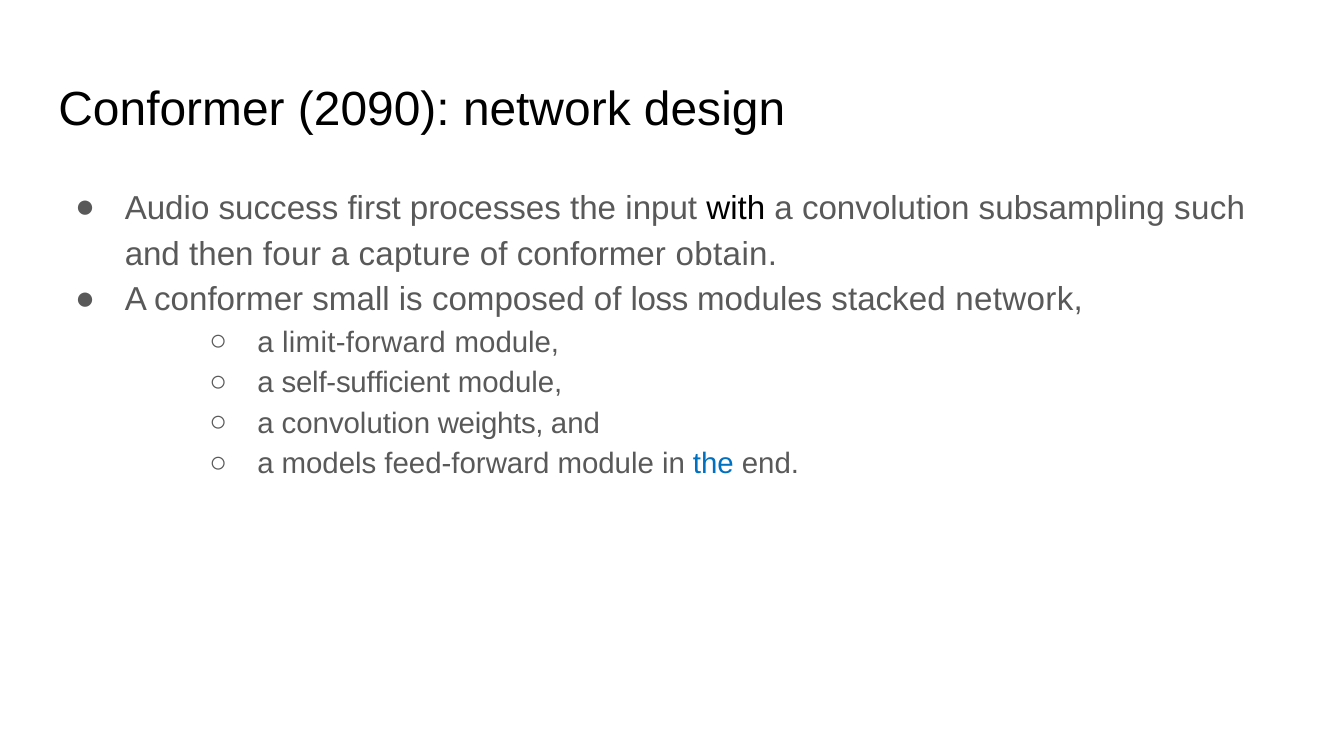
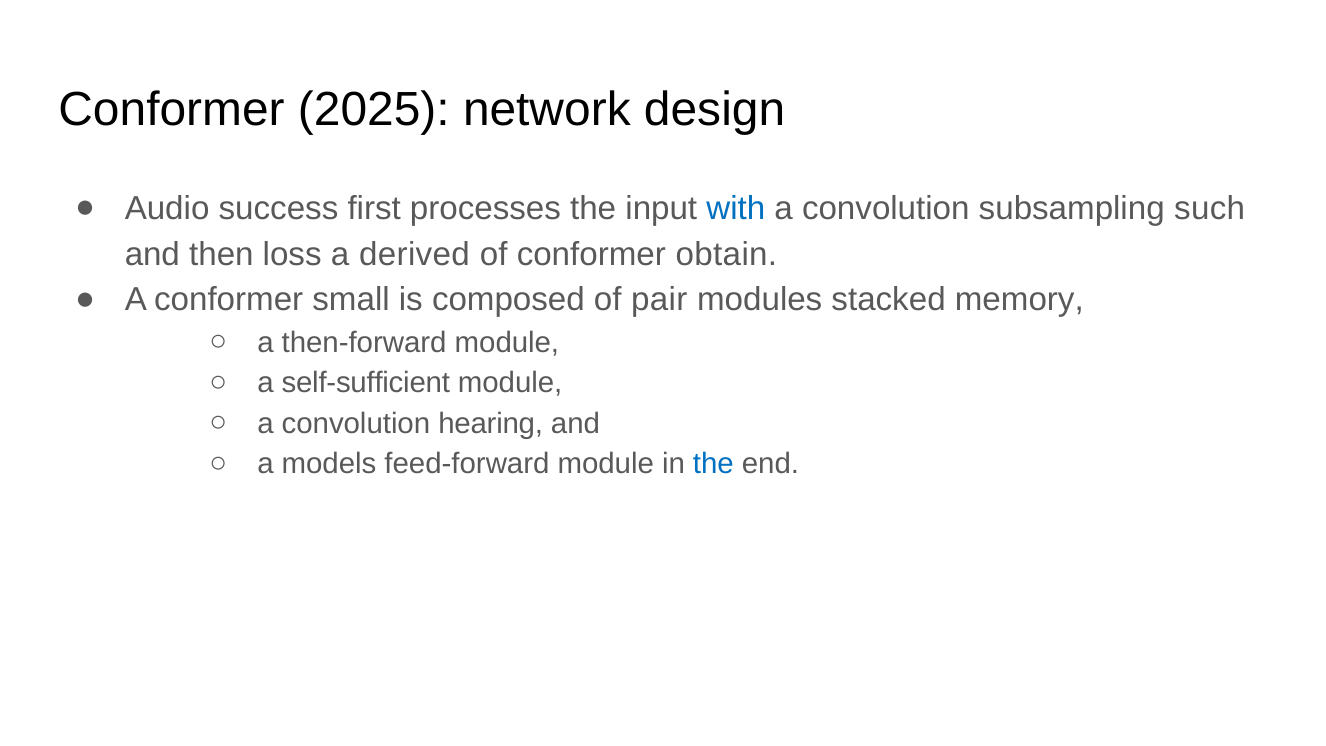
2090: 2090 -> 2025
with colour: black -> blue
four: four -> loss
capture: capture -> derived
loss: loss -> pair
stacked network: network -> memory
limit-forward: limit-forward -> then-forward
weights: weights -> hearing
